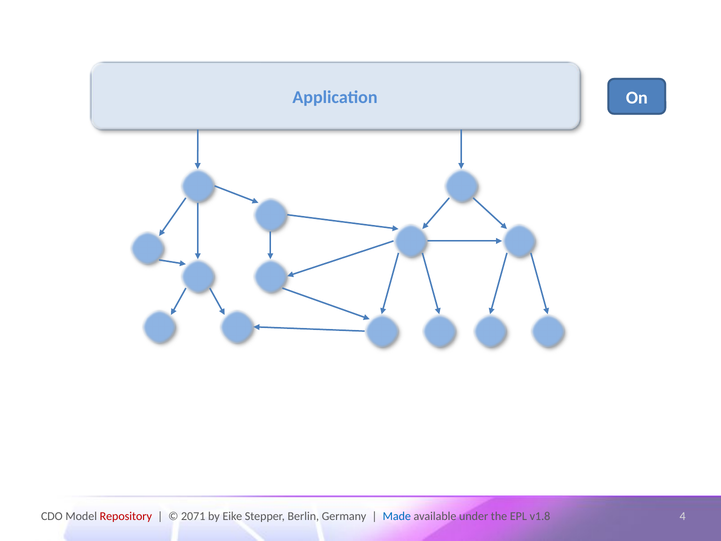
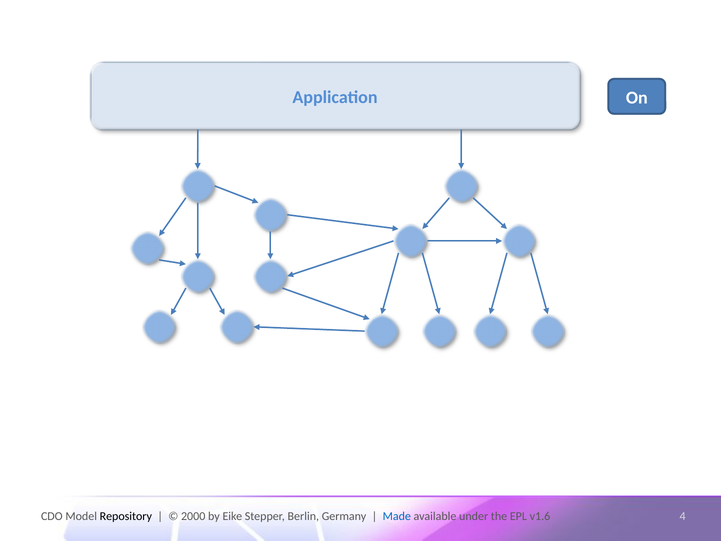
Repository colour: red -> black
2071: 2071 -> 2000
v1.8: v1.8 -> v1.6
